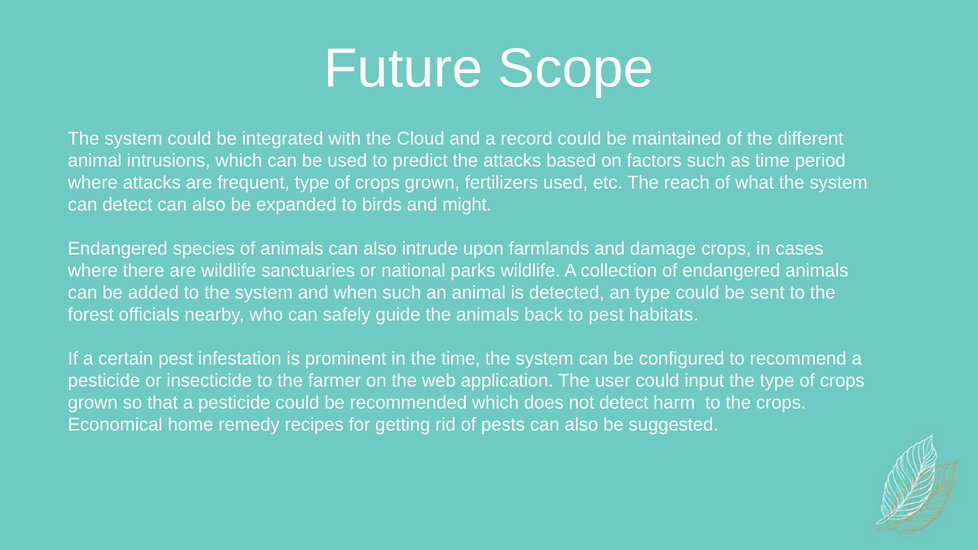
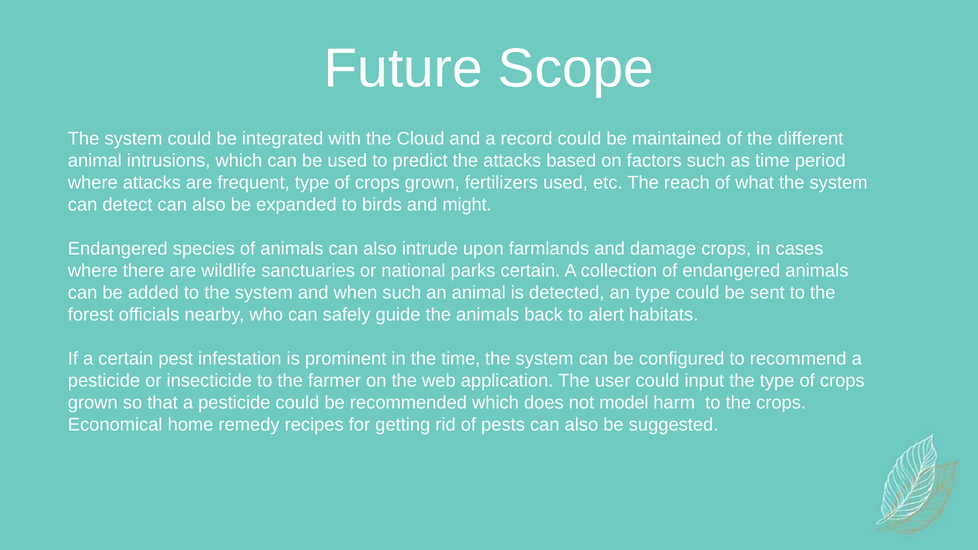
parks wildlife: wildlife -> certain
to pest: pest -> alert
not detect: detect -> model
